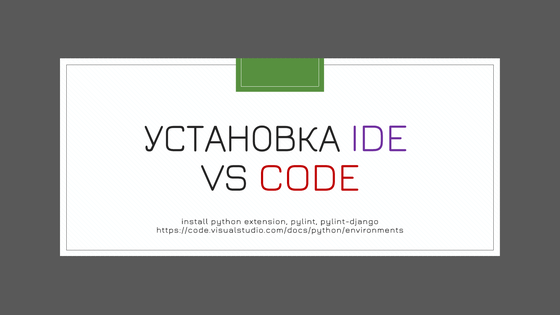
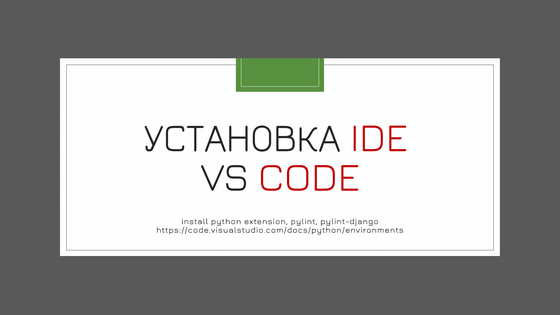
IDE colour: purple -> red
